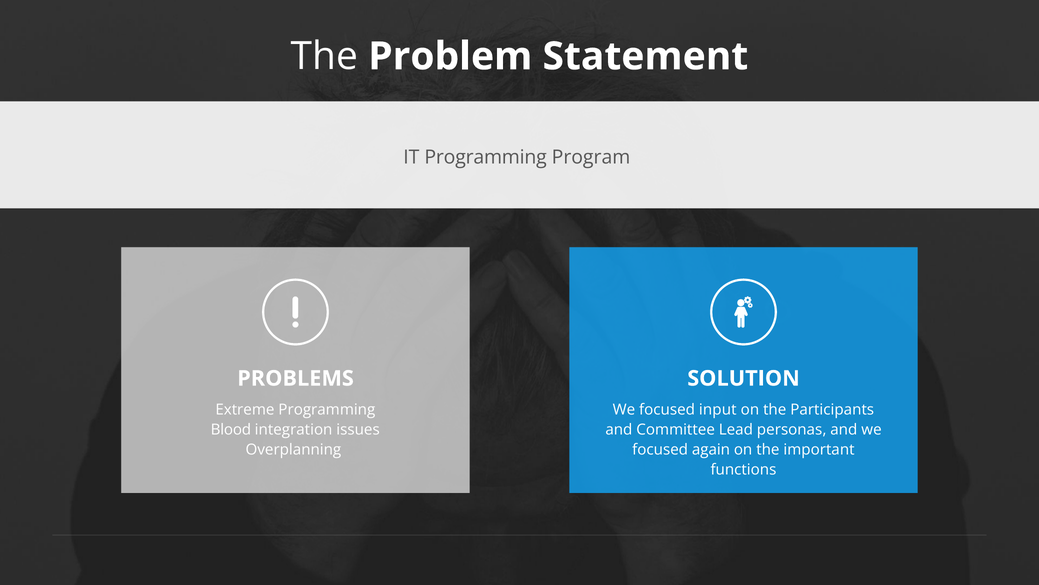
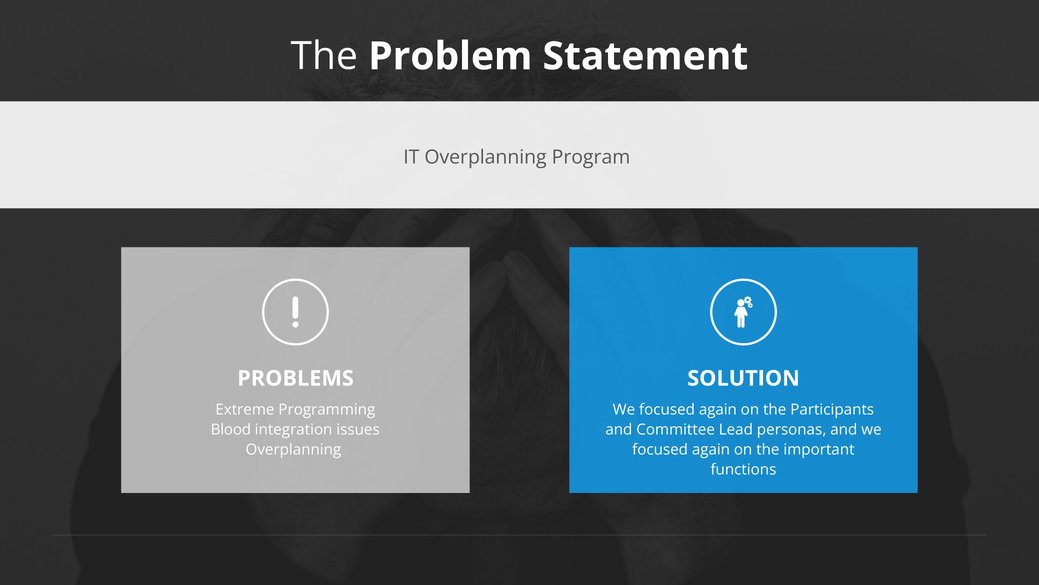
IT Programming: Programming -> Overplanning
input at (718, 410): input -> again
